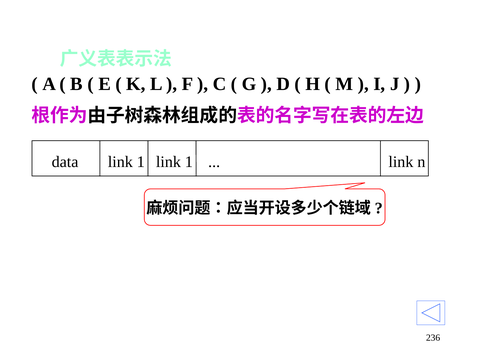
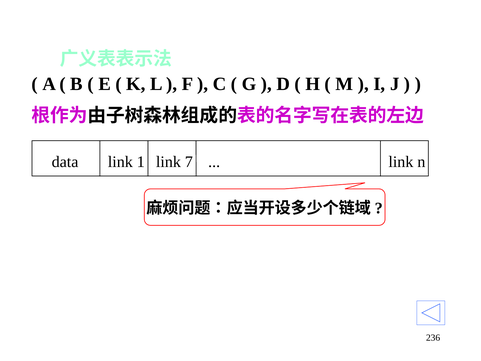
1 link 1: 1 -> 7
